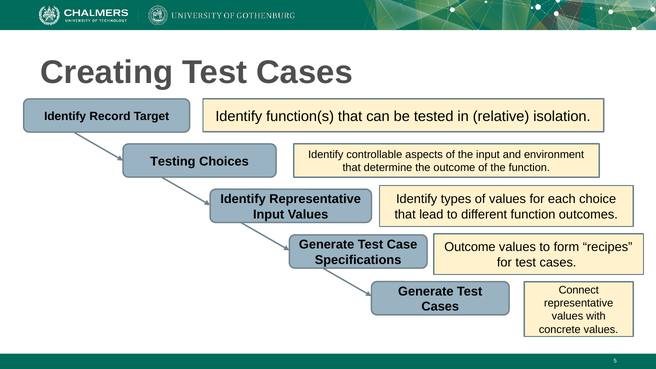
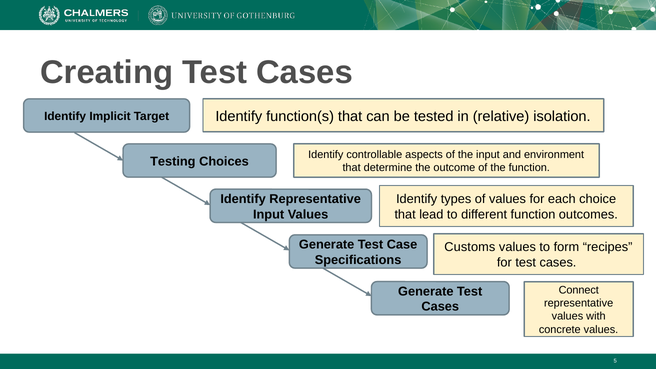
Record: Record -> Implicit
Outcome at (470, 247): Outcome -> Customs
